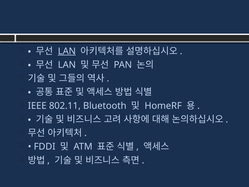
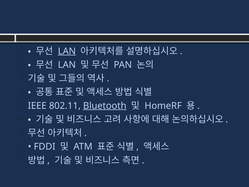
Bluetooth underline: none -> present
